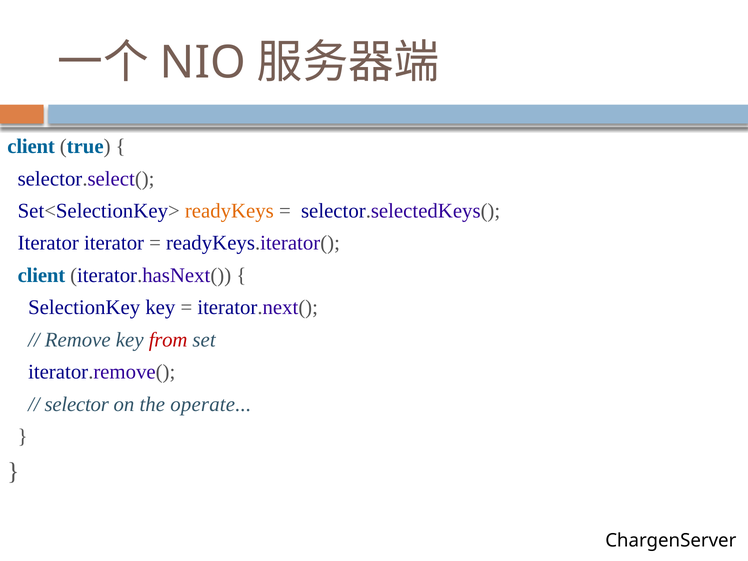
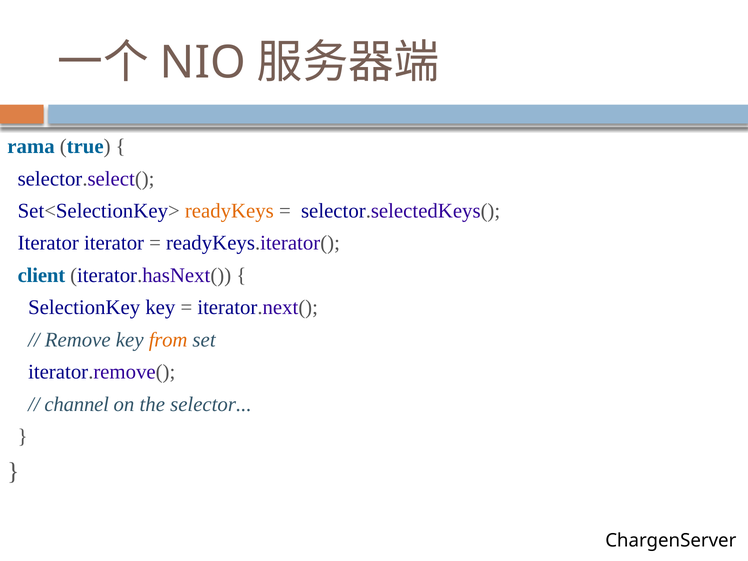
client at (31, 146): client -> rama
from colour: red -> orange
selector: selector -> channel
operate: operate -> selector
